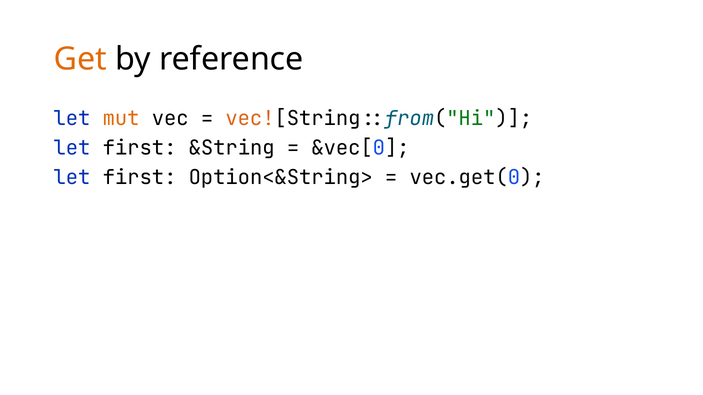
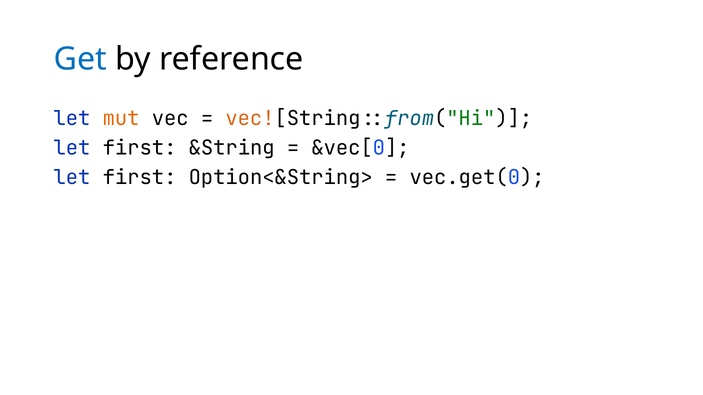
Get colour: orange -> blue
